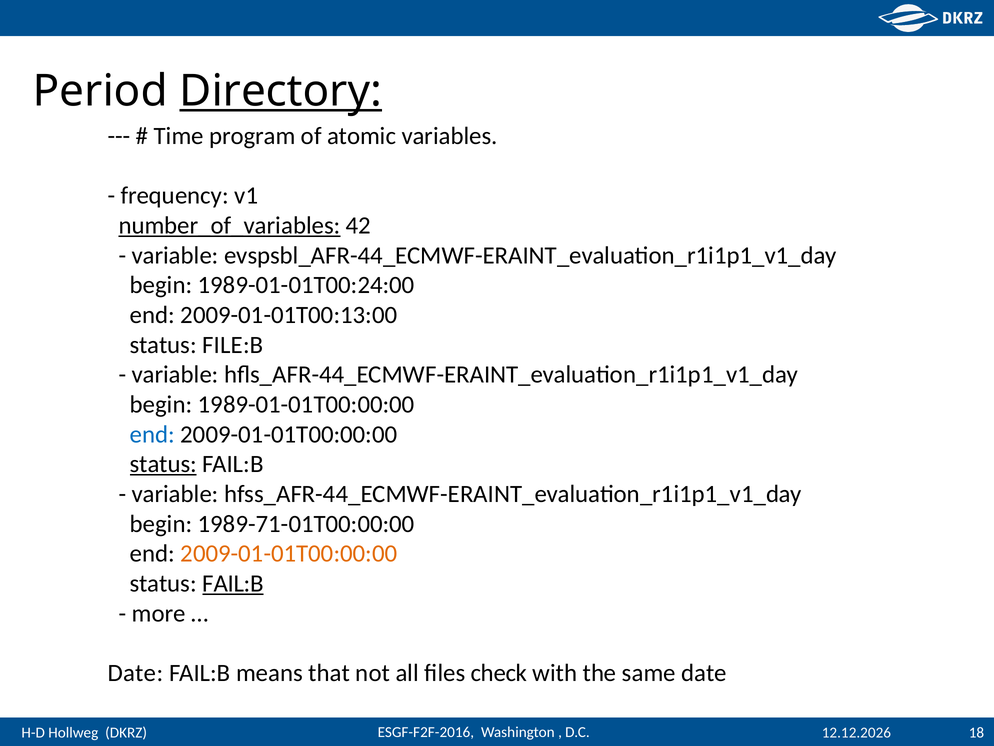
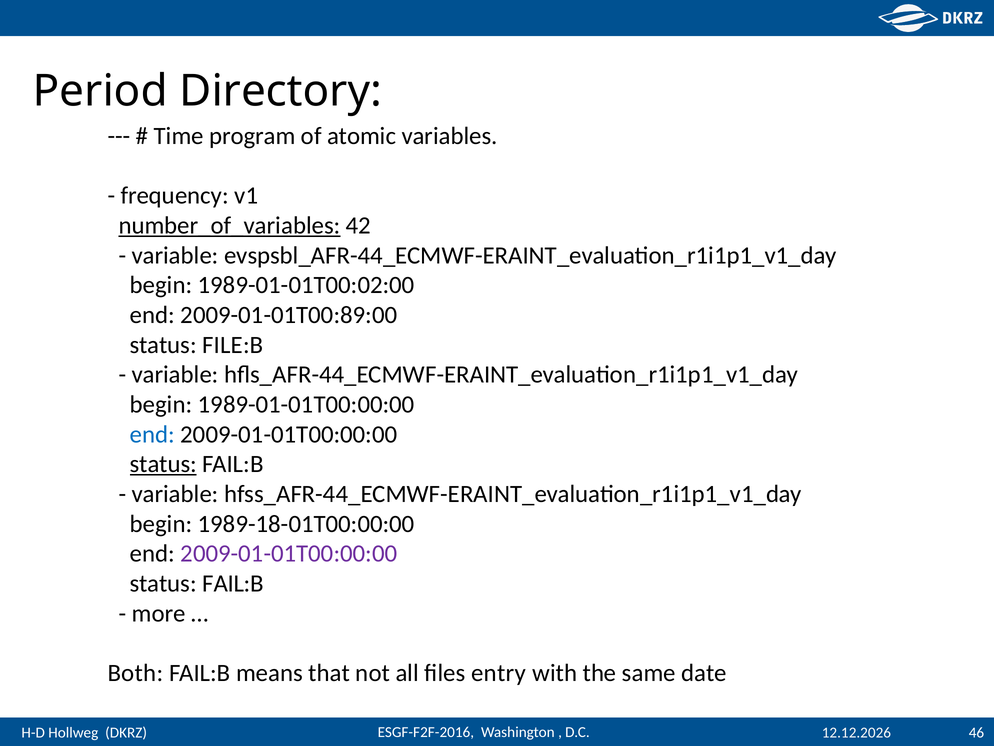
Directory underline: present -> none
1989-01-01T00:24:00: 1989-01-01T00:24:00 -> 1989-01-01T00:02:00
2009-01-01T00:13:00: 2009-01-01T00:13:00 -> 2009-01-01T00:89:00
1989-71-01T00:00:00: 1989-71-01T00:00:00 -> 1989-18-01T00:00:00
2009-01-01T00:00:00 at (289, 553) colour: orange -> purple
FAIL:B at (233, 583) underline: present -> none
Date at (135, 673): Date -> Both
check: check -> entry
18: 18 -> 46
